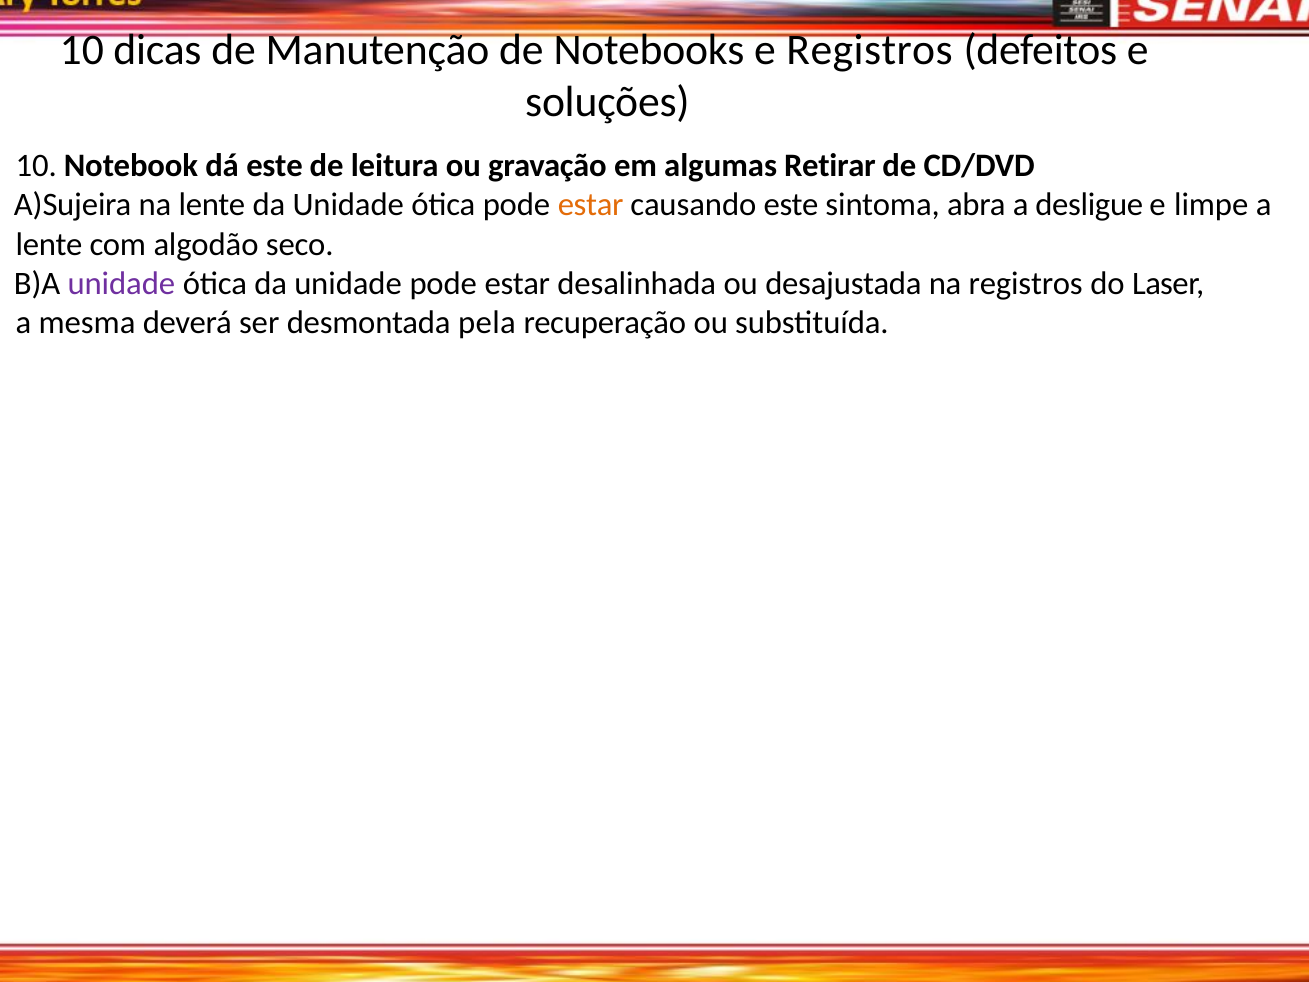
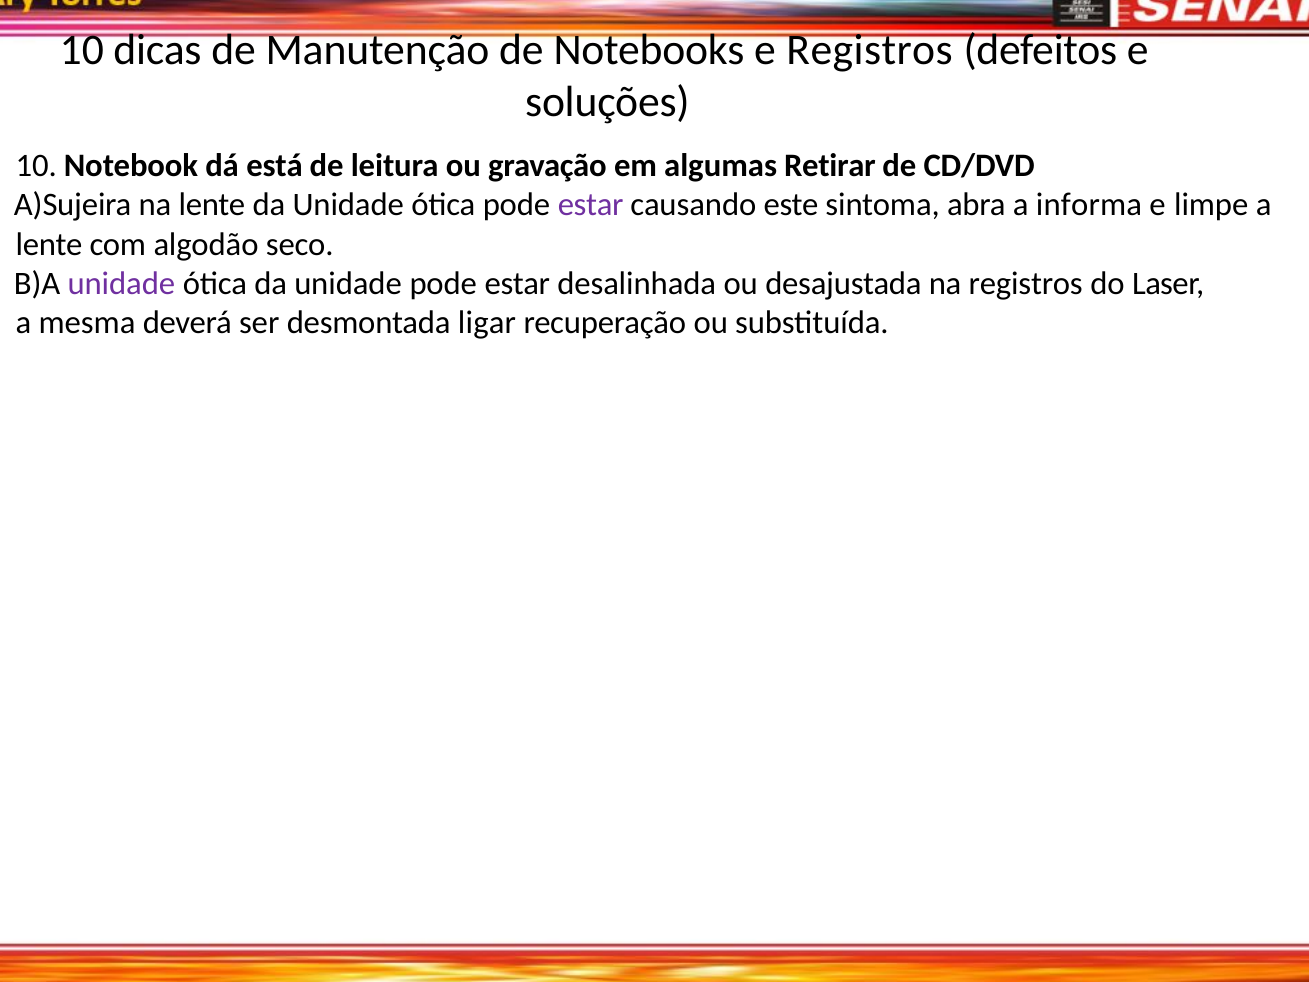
dá este: este -> está
estar at (591, 205) colour: orange -> purple
desligue: desligue -> informa
pela: pela -> ligar
